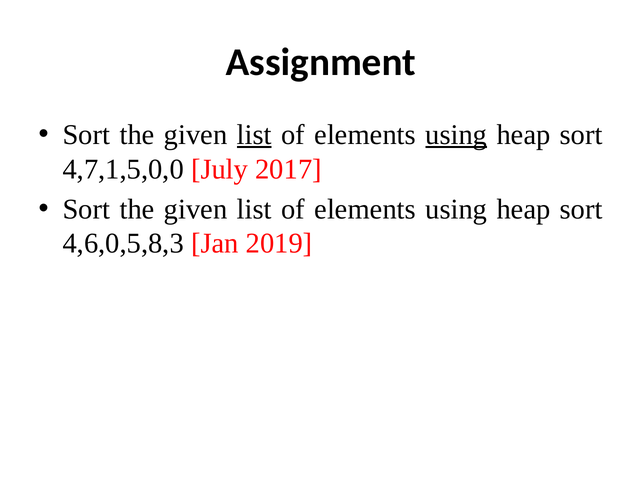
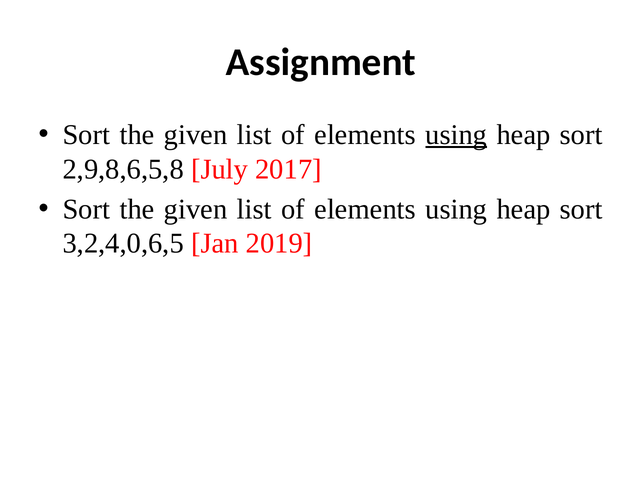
list at (254, 135) underline: present -> none
4,7,1,5,0,0: 4,7,1,5,0,0 -> 2,9,8,6,5,8
4,6,0,5,8,3: 4,6,0,5,8,3 -> 3,2,4,0,6,5
